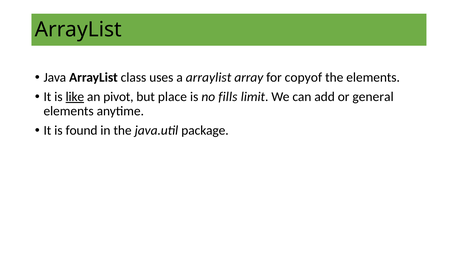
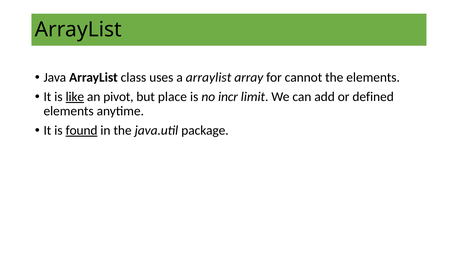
copyof: copyof -> cannot
fills: fills -> incr
general: general -> defined
found underline: none -> present
